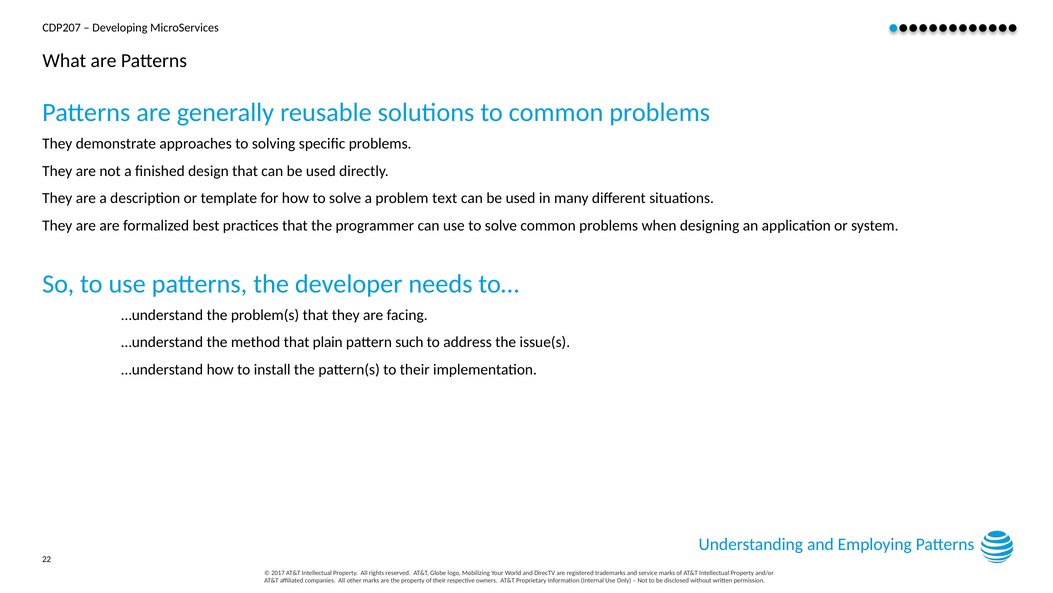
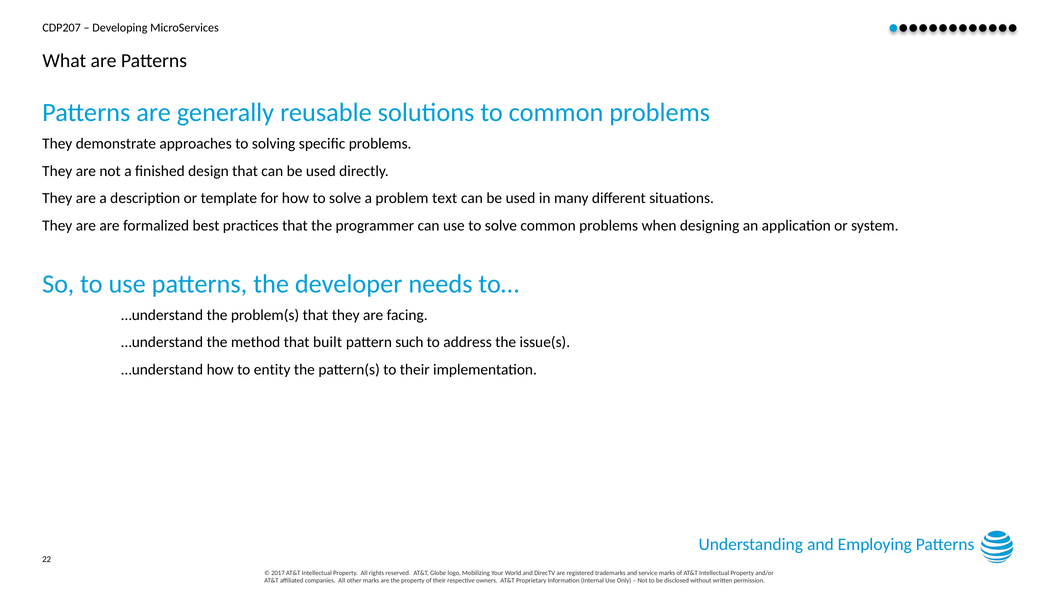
plain: plain -> built
install: install -> entity
